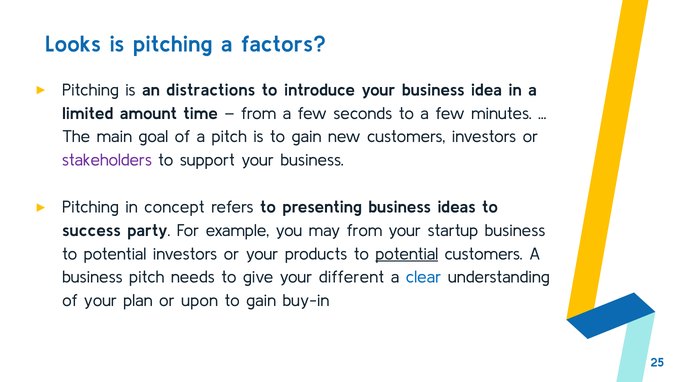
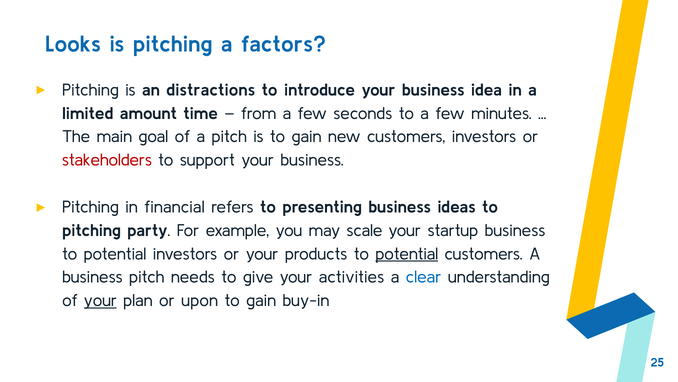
stakeholders colour: purple -> red
concept: concept -> financial
success at (91, 230): success -> pitching
may from: from -> scale
different: different -> activities
your at (100, 300) underline: none -> present
